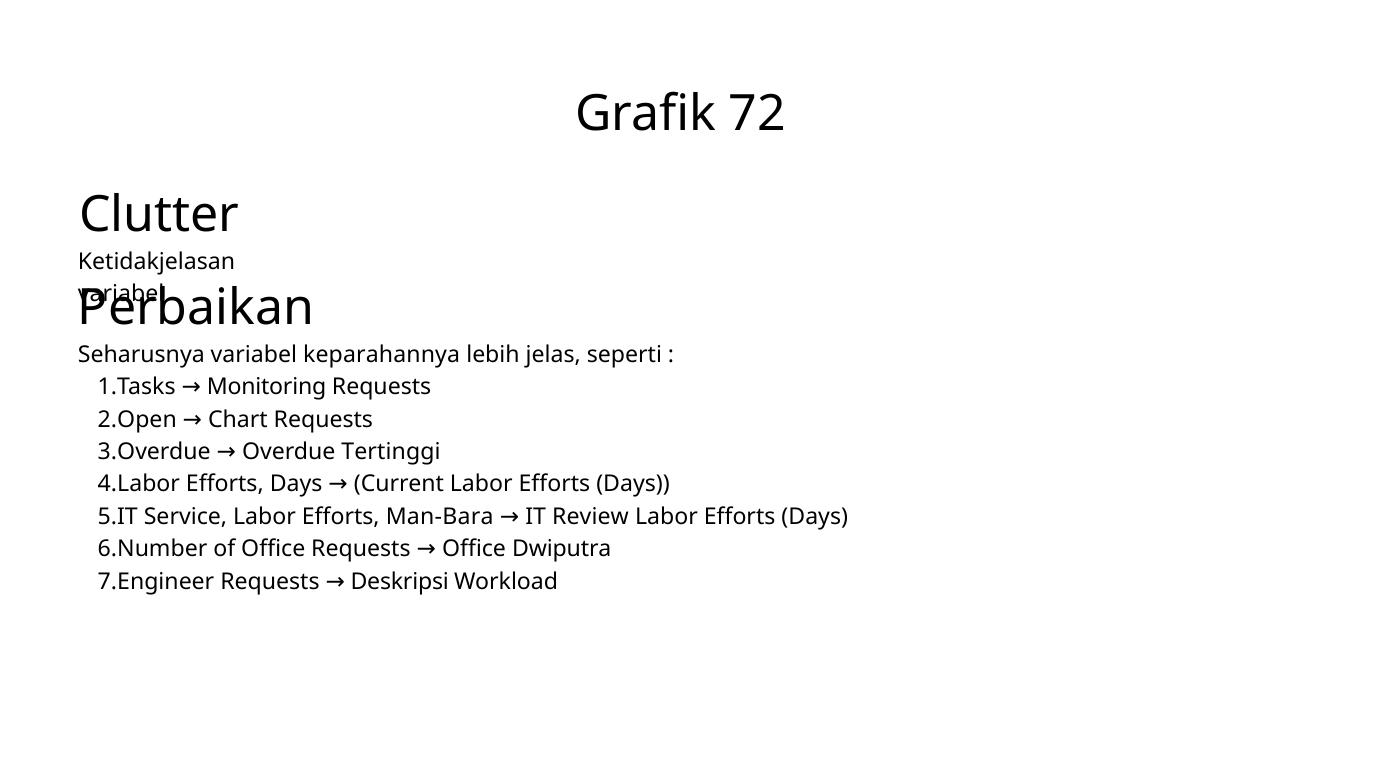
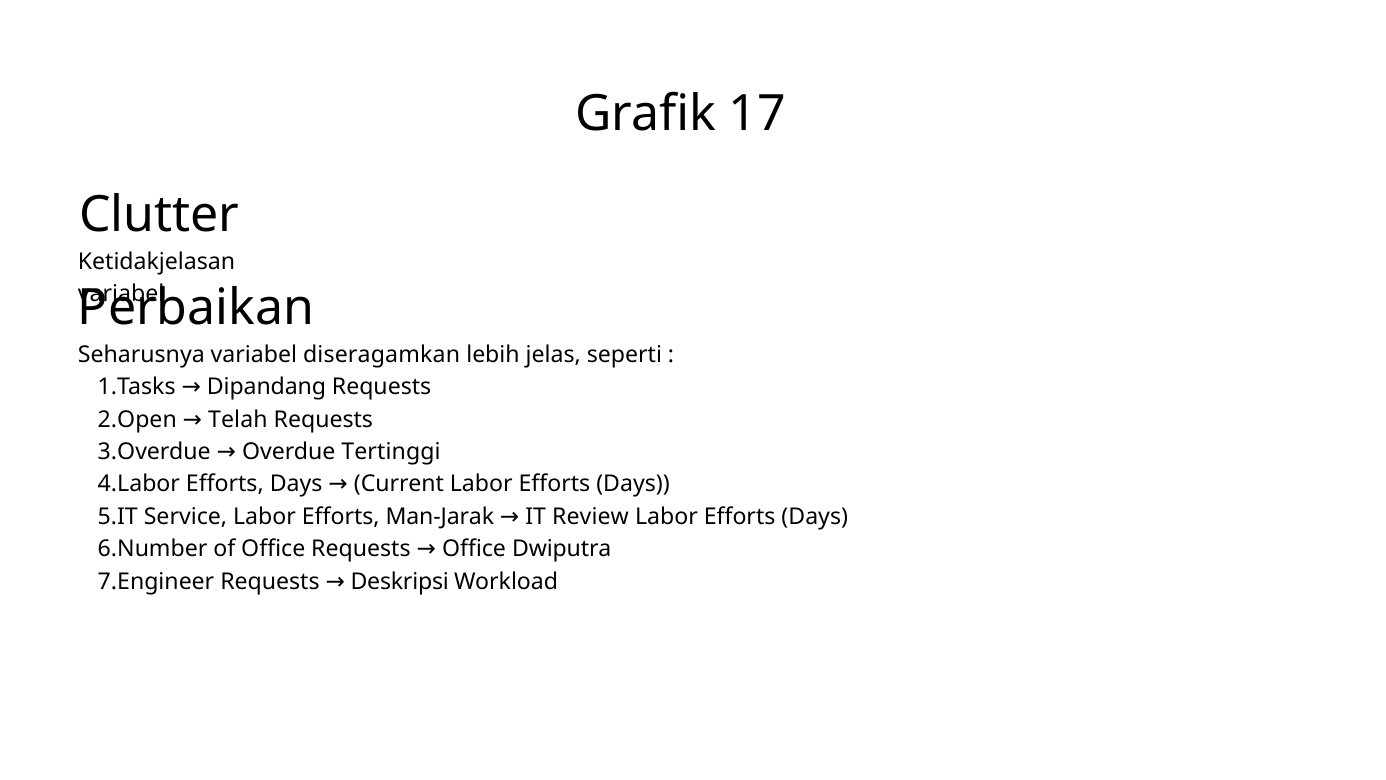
72: 72 -> 17
keparahannya: keparahannya -> diseragamkan
Monitoring: Monitoring -> Dipandang
Chart: Chart -> Telah
Man-Bara: Man-Bara -> Man-Jarak
